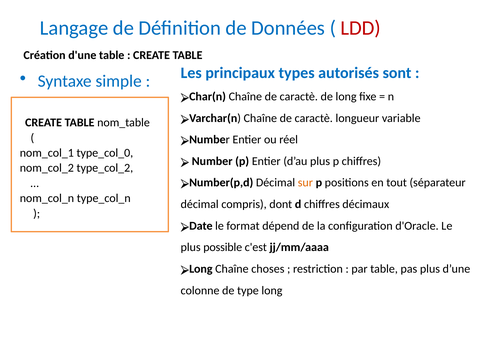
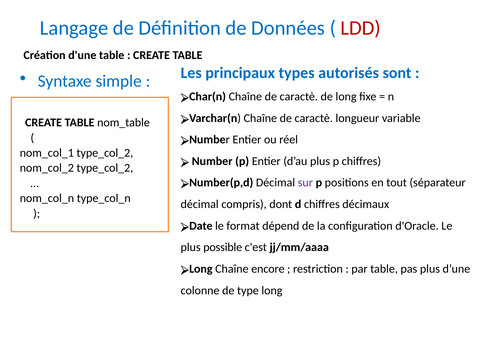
nom_col_1 type_col_0: type_col_0 -> type_col_2
sur colour: orange -> purple
choses: choses -> encore
